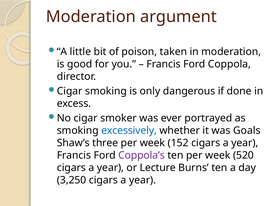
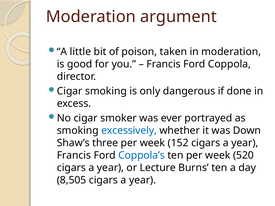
Goals: Goals -> Down
Coppola’s colour: purple -> blue
3,250: 3,250 -> 8,505
